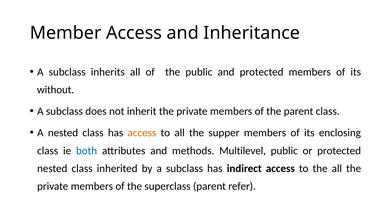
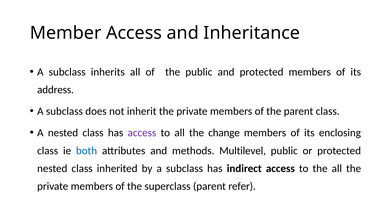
without: without -> address
access at (142, 133) colour: orange -> purple
supper: supper -> change
